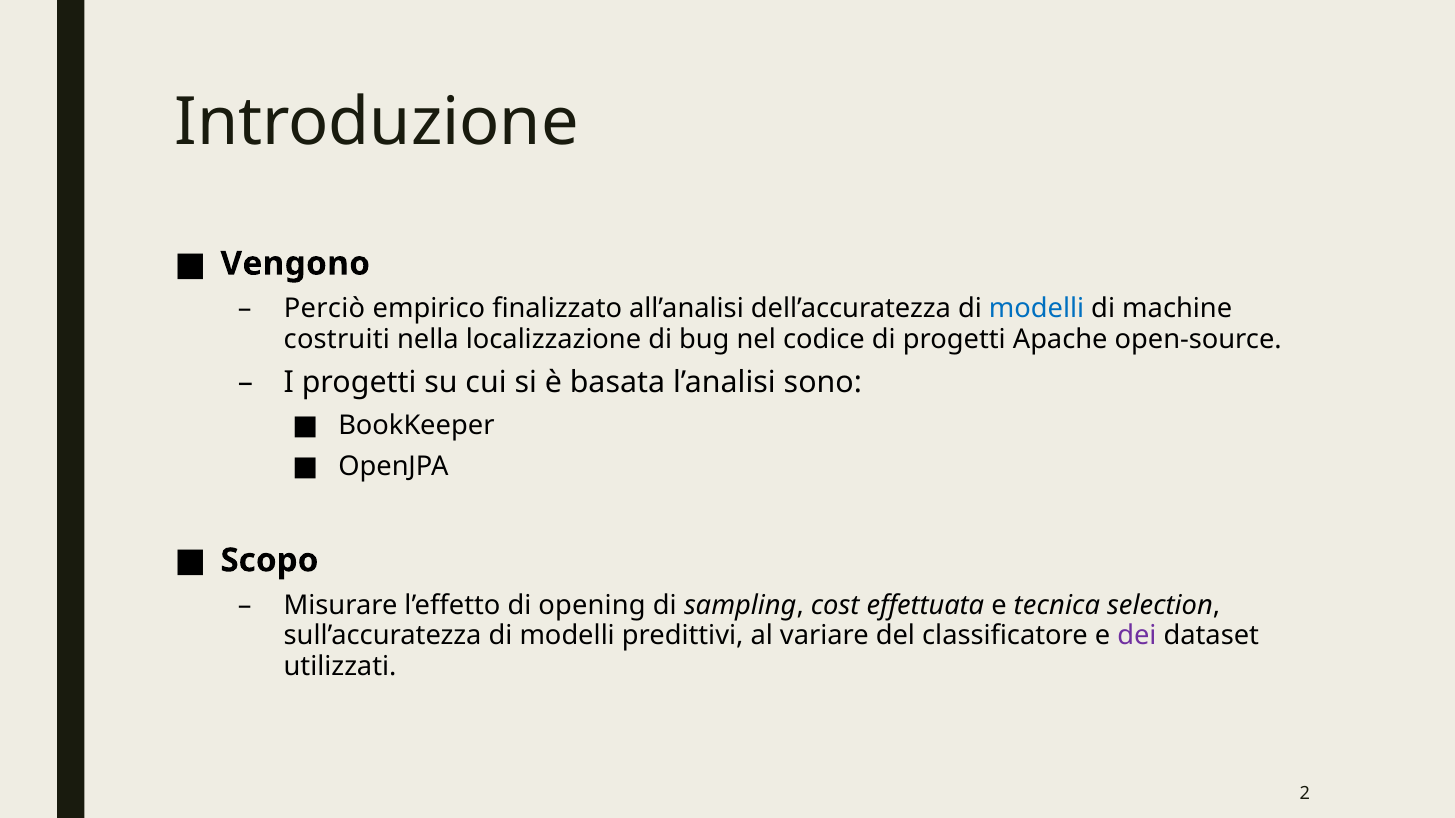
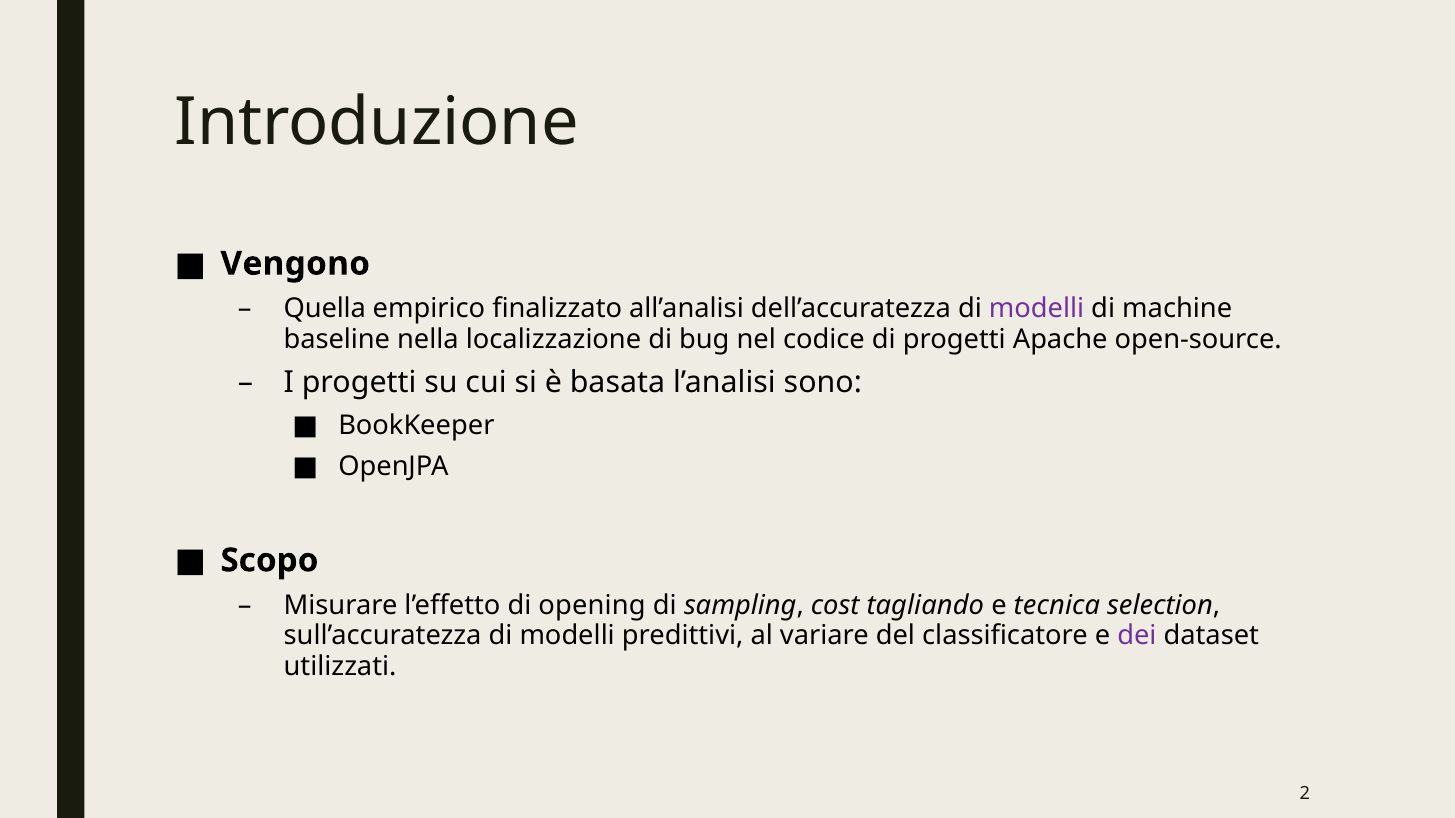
Perciò: Perciò -> Quella
modelli at (1037, 309) colour: blue -> purple
costruiti: costruiti -> baseline
effettuata: effettuata -> tagliando
